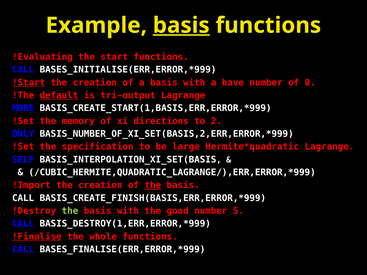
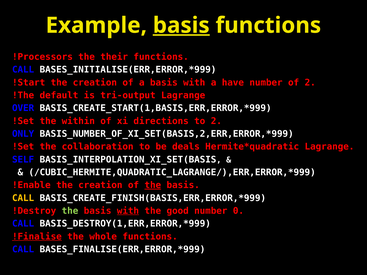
!Evaluating: !Evaluating -> !Processors
start: start -> their
!Start underline: present -> none
of 0: 0 -> 2
default underline: present -> none
MORE: MORE -> OVER
memory: memory -> within
specification: specification -> collaboration
large: large -> deals
!Import: !Import -> !Enable
CALL at (23, 198) colour: white -> yellow
with at (128, 211) underline: none -> present
5: 5 -> 0
